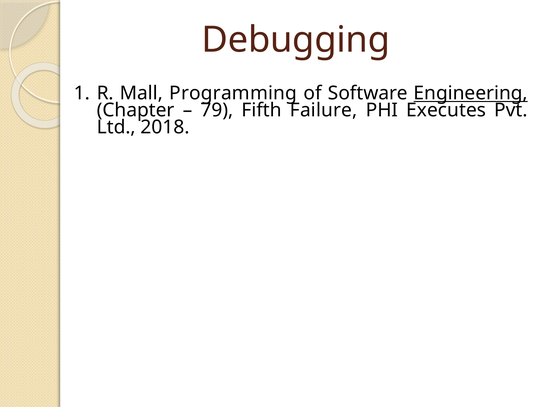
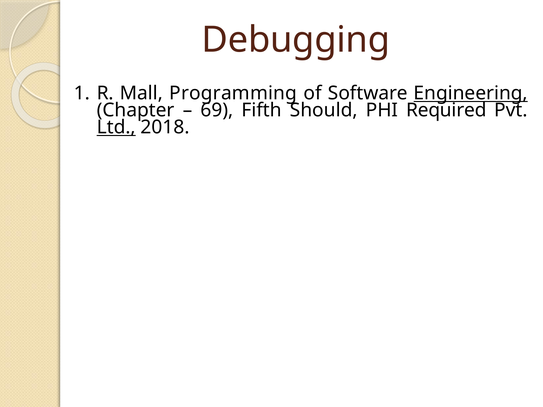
79: 79 -> 69
Failure: Failure -> Should
Executes: Executes -> Required
Ltd underline: none -> present
